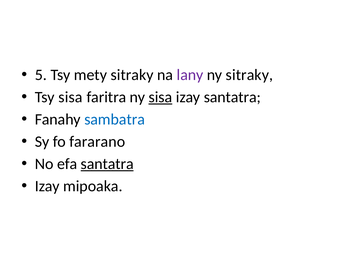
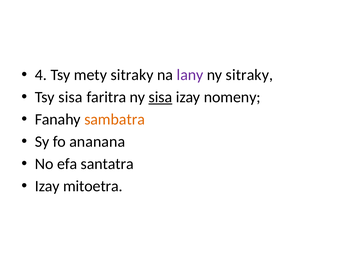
5: 5 -> 4
izay santatra: santatra -> nomeny
sambatra colour: blue -> orange
fararano: fararano -> ananana
santatra at (107, 164) underline: present -> none
mipoaka: mipoaka -> mitoetra
